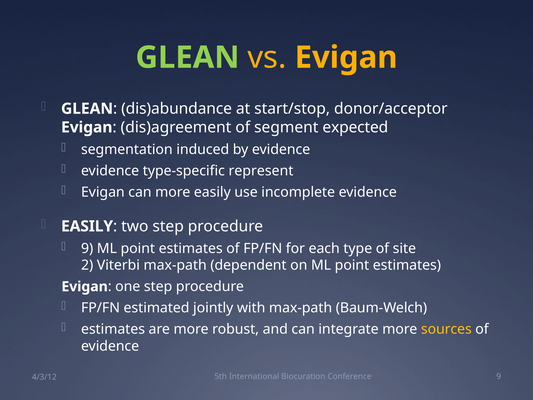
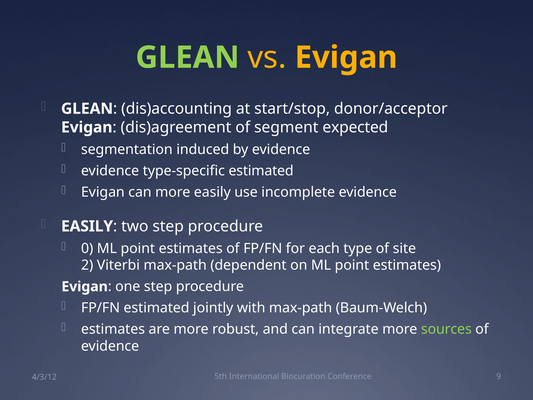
dis)abundance: dis)abundance -> dis)accounting
type-specific represent: represent -> estimated
9 at (87, 248): 9 -> 0
sources colour: yellow -> light green
